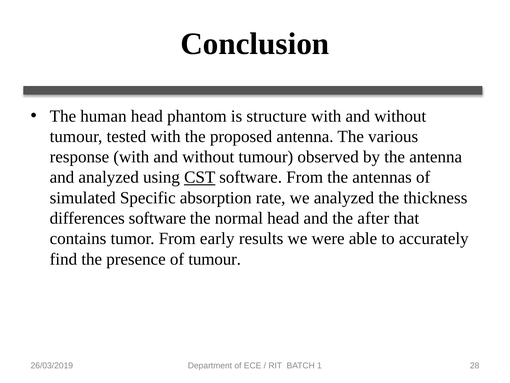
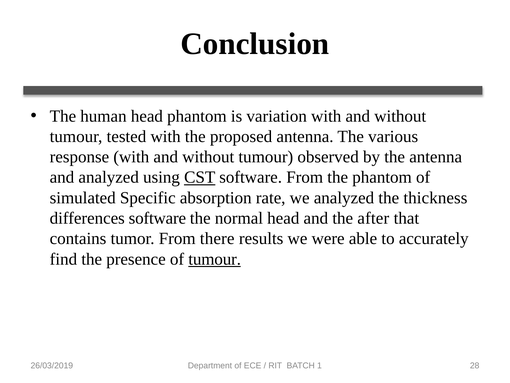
structure: structure -> variation
the antennas: antennas -> phantom
early: early -> there
tumour at (215, 259) underline: none -> present
